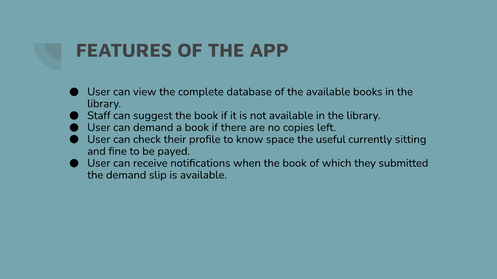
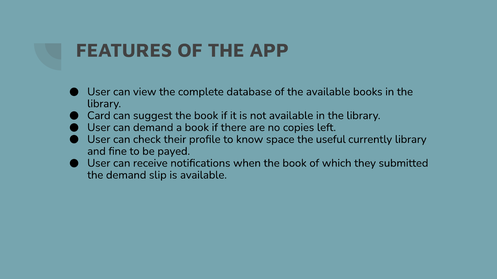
Staff: Staff -> Card
currently sitting: sitting -> library
